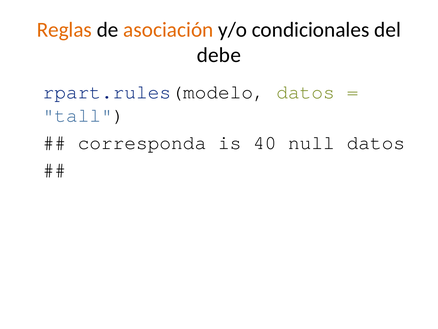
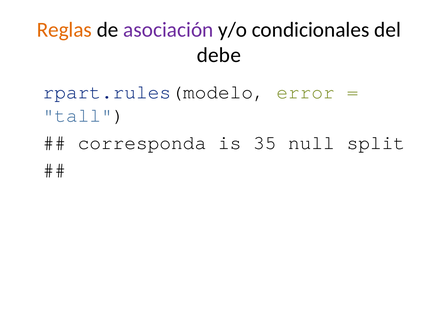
asociación colour: orange -> purple
rpart.rules(modelo datos: datos -> error
40: 40 -> 35
null datos: datos -> split
